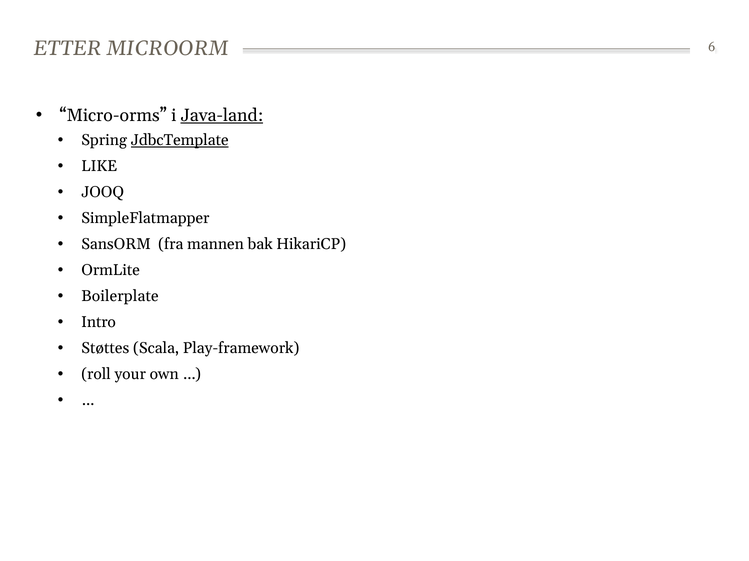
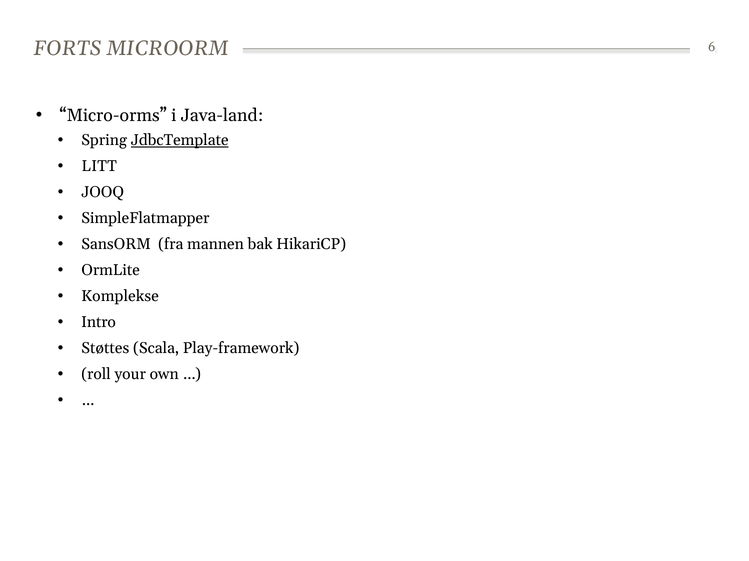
ETTER: ETTER -> FORTS
Java-land underline: present -> none
LIKE: LIKE -> LITT
Boilerplate: Boilerplate -> Komplekse
